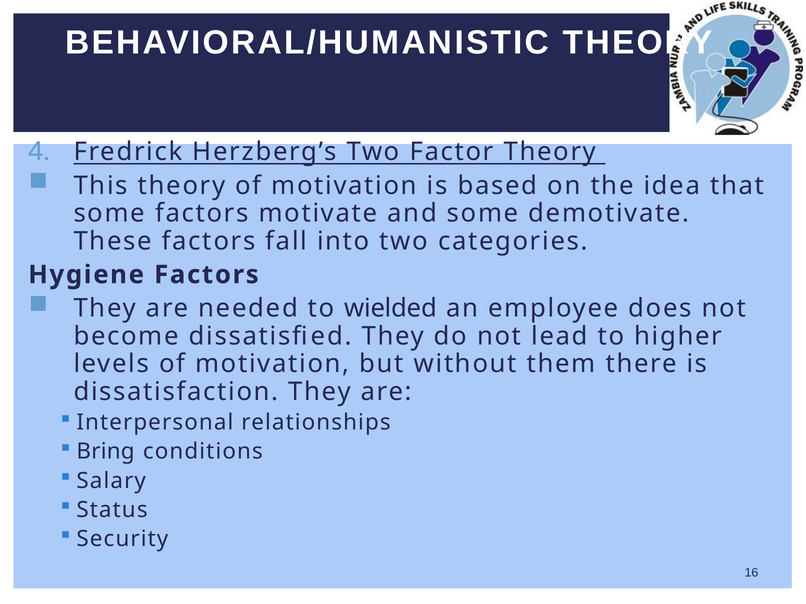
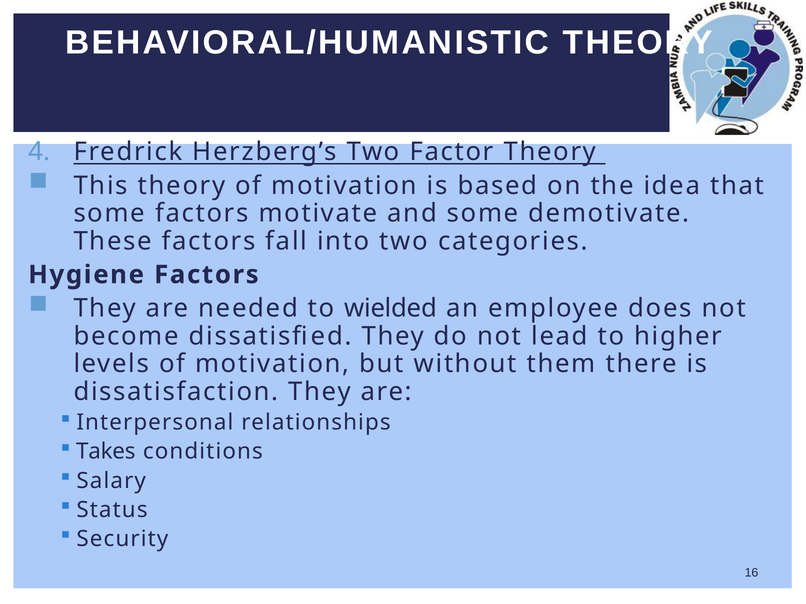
Bring: Bring -> Takes
